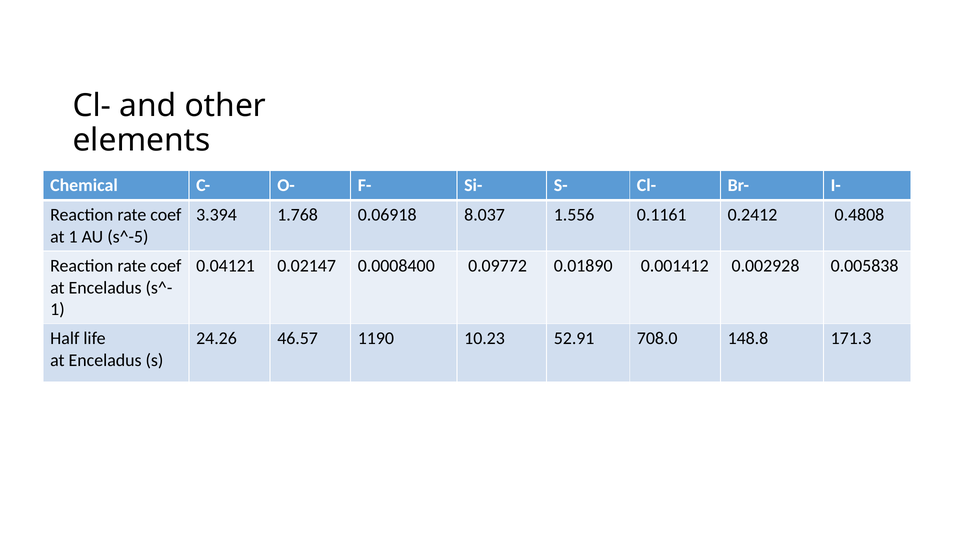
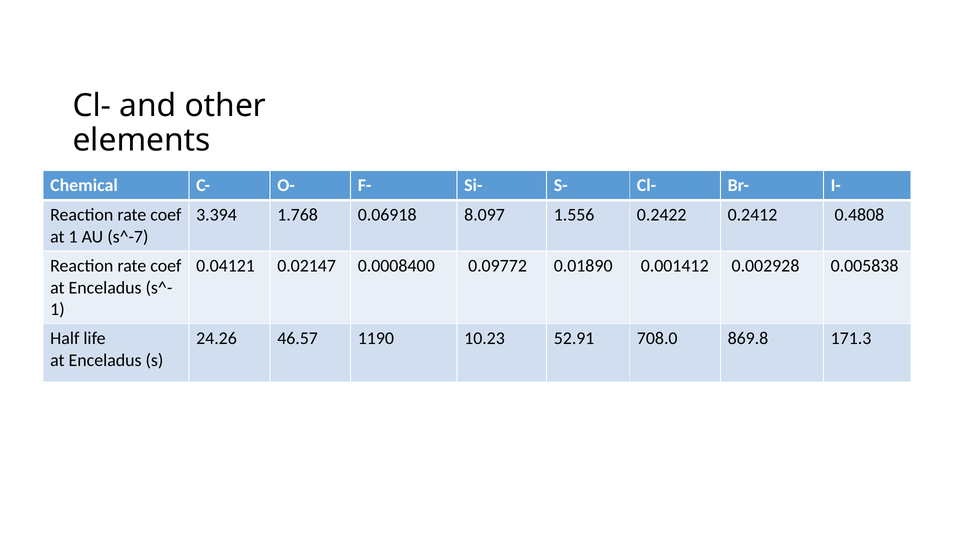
8.037: 8.037 -> 8.097
0.1161: 0.1161 -> 0.2422
s^-5: s^-5 -> s^-7
148.8: 148.8 -> 869.8
